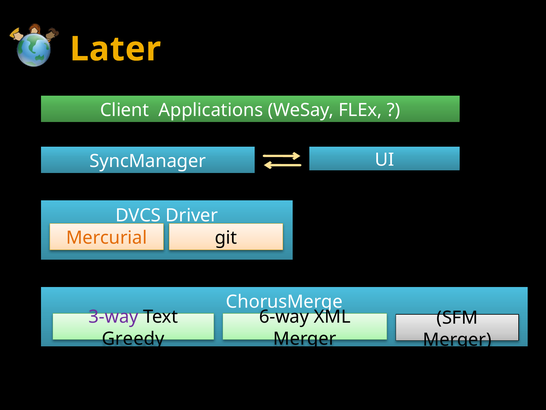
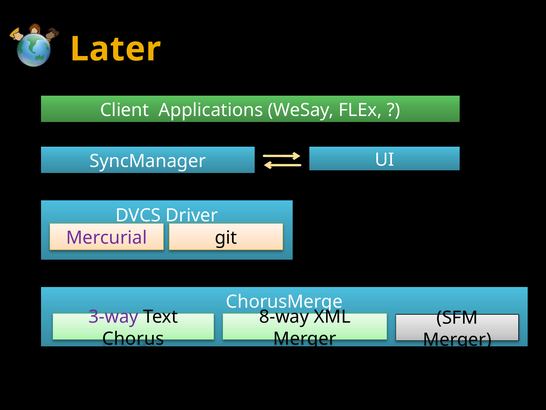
Mercurial colour: orange -> purple
6-way: 6-way -> 8-way
Greedy: Greedy -> Chorus
